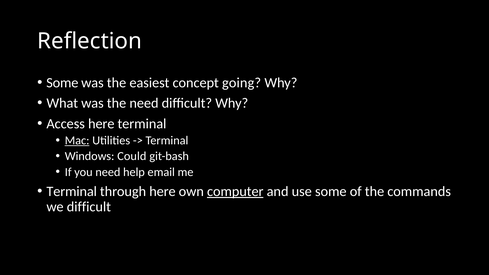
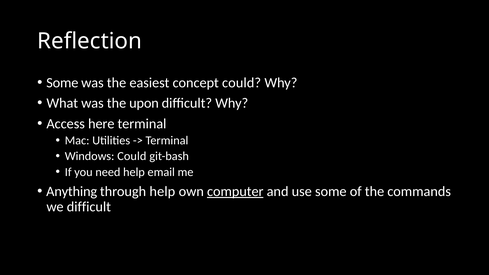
concept going: going -> could
the need: need -> upon
Mac underline: present -> none
Terminal at (72, 191): Terminal -> Anything
through here: here -> help
